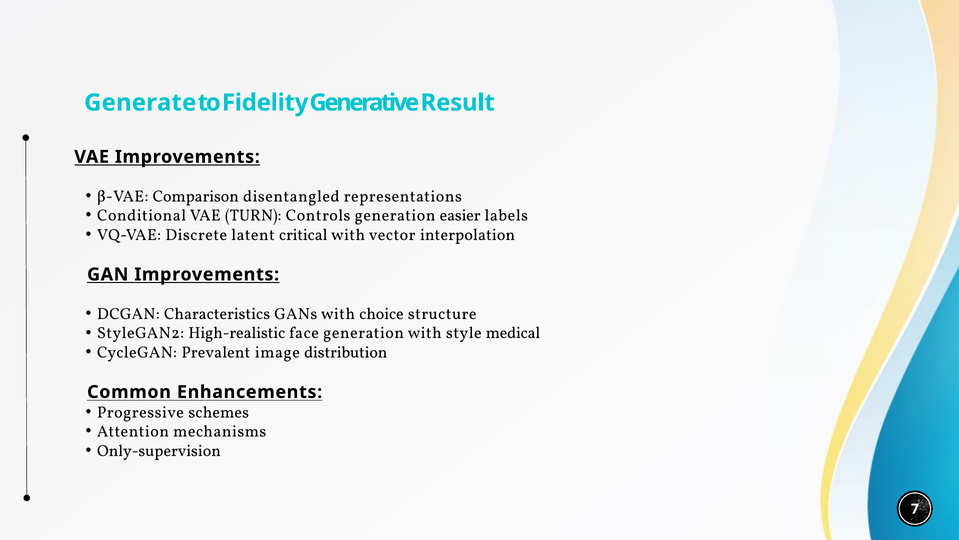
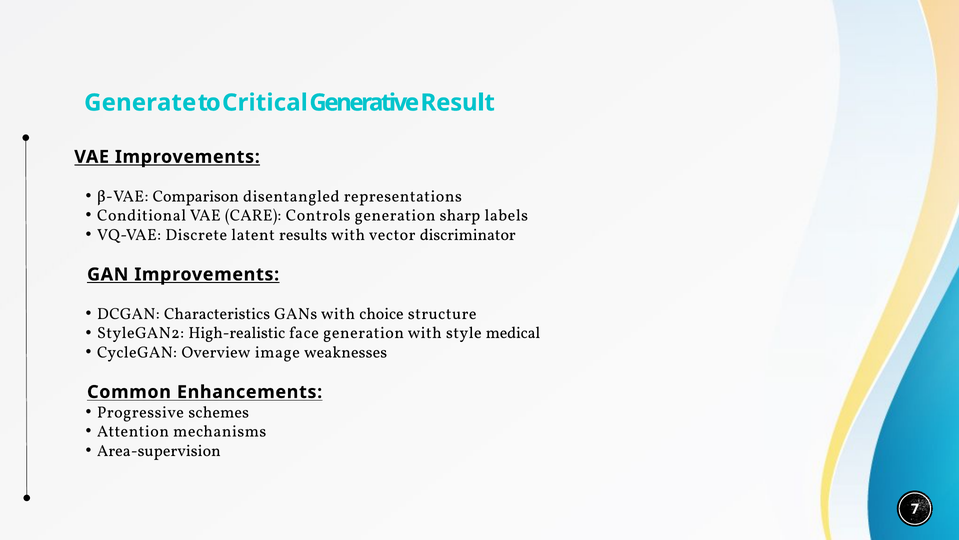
Fidelity: Fidelity -> Critical
TURN: TURN -> CARE
easier: easier -> sharp
critical: critical -> results
interpolation: interpolation -> discriminator
Prevalent: Prevalent -> Overview
distribution: distribution -> weaknesses
Only-supervision: Only-supervision -> Area-supervision
